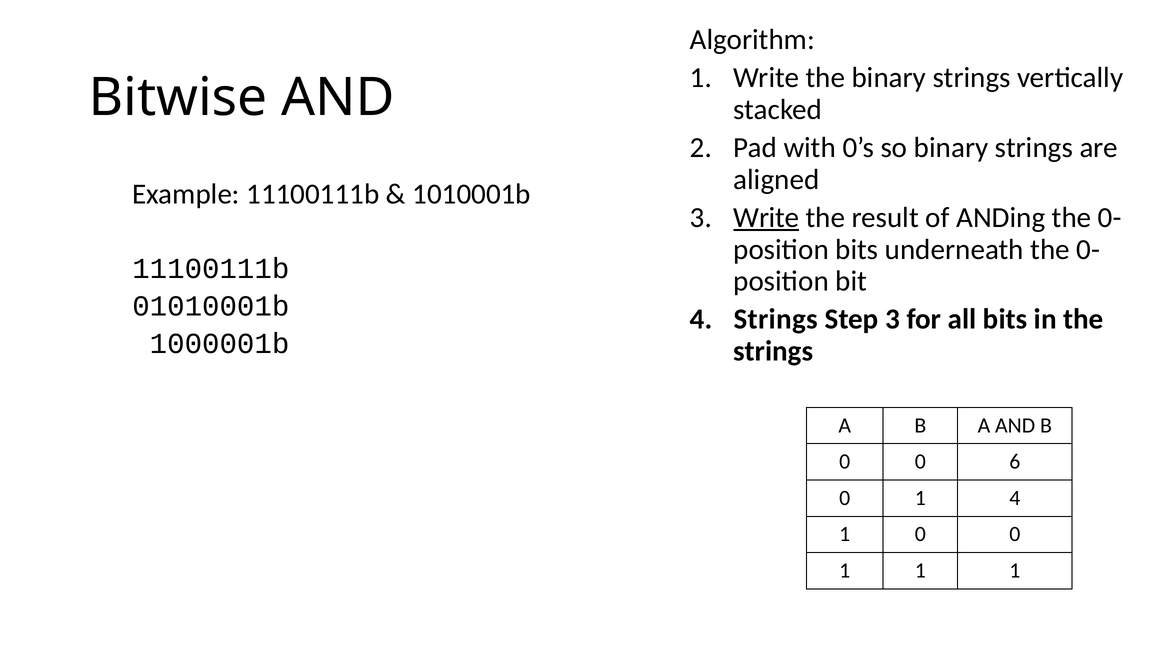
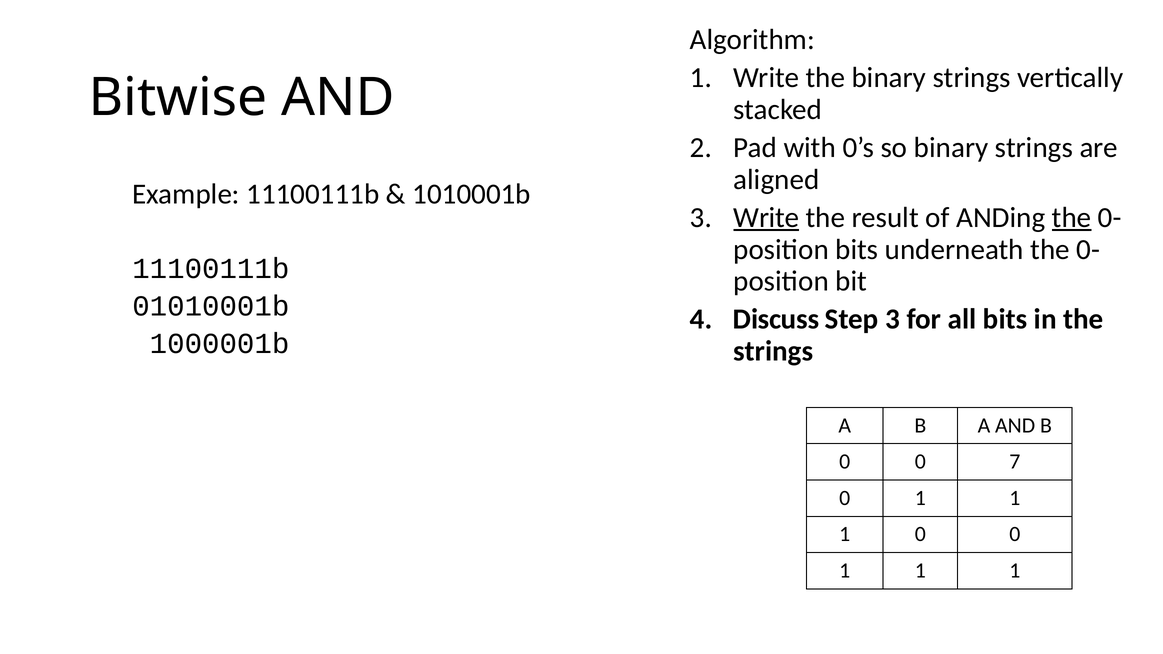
the at (1072, 218) underline: none -> present
Strings at (776, 319): Strings -> Discuss
6: 6 -> 7
4 at (1015, 498): 4 -> 1
